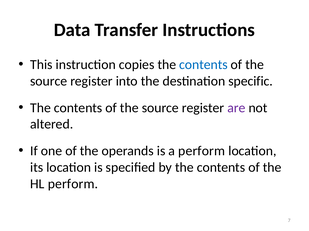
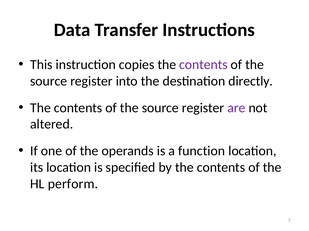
contents at (203, 65) colour: blue -> purple
specific: specific -> directly
a perform: perform -> function
